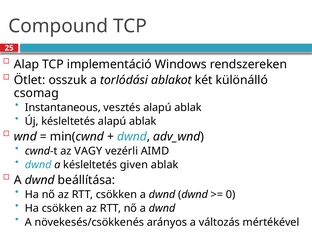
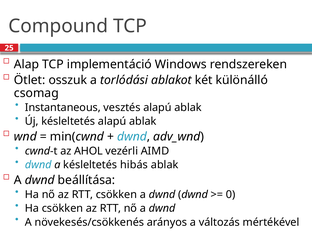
VAGY: VAGY -> AHOL
given: given -> hibás
